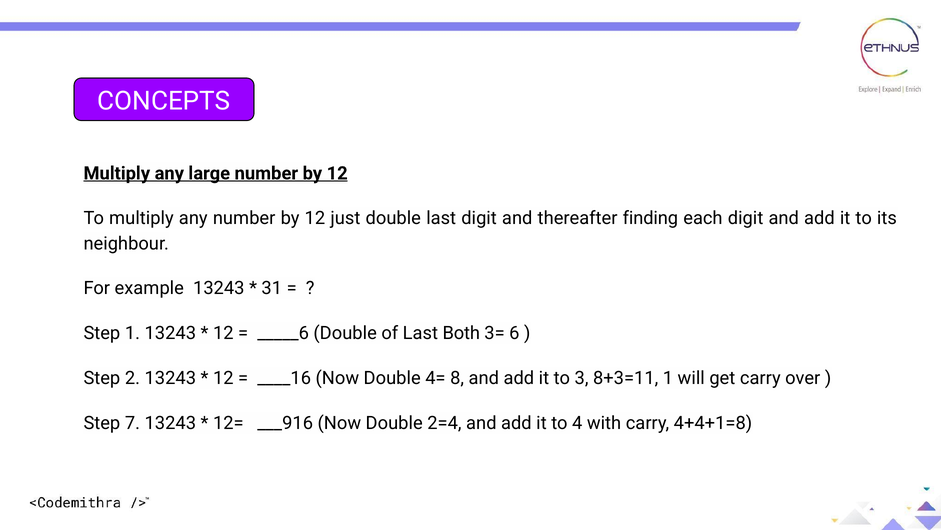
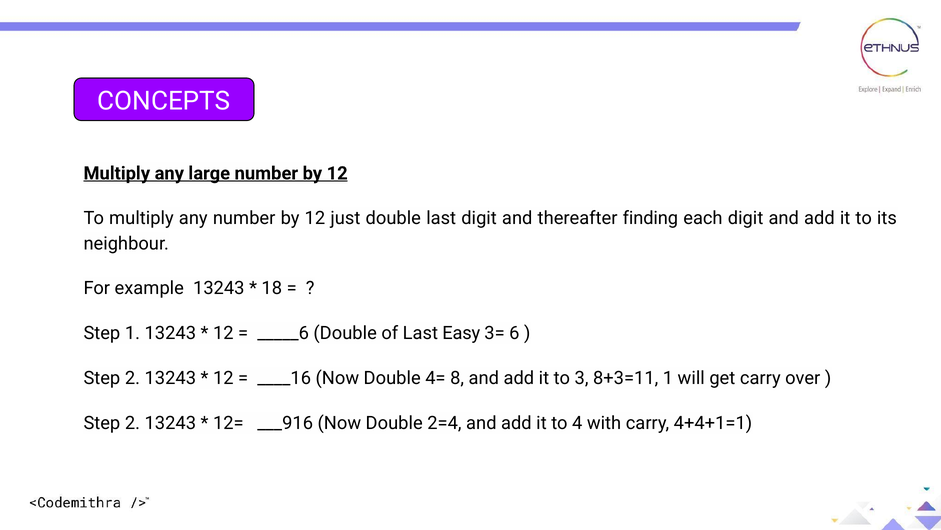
31: 31 -> 18
Both: Both -> Easy
7 at (132, 422): 7 -> 2
4+4+1=8: 4+4+1=8 -> 4+4+1=1
